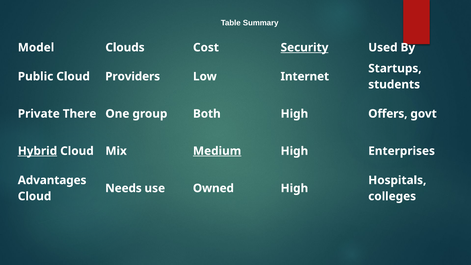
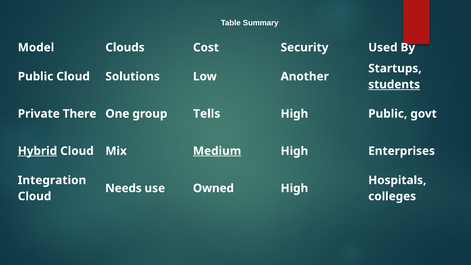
Security underline: present -> none
Providers: Providers -> Solutions
Internet: Internet -> Another
students underline: none -> present
Both: Both -> Tells
High Offers: Offers -> Public
Advantages: Advantages -> Integration
